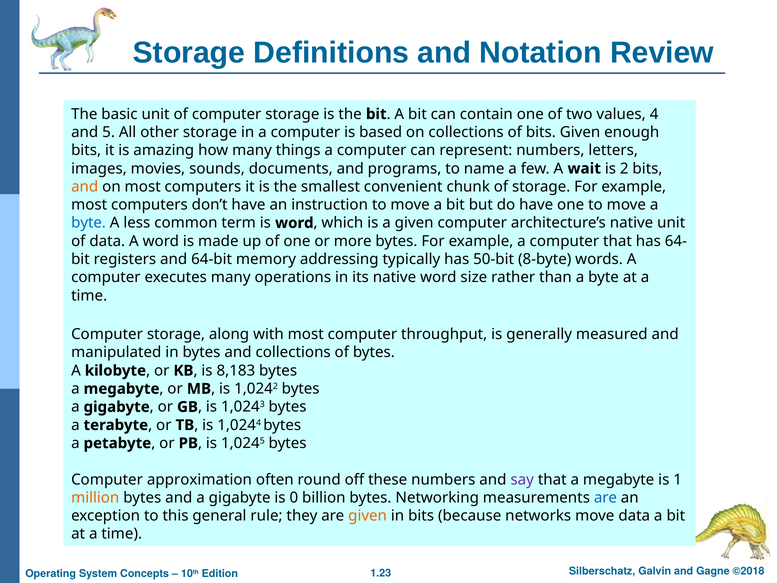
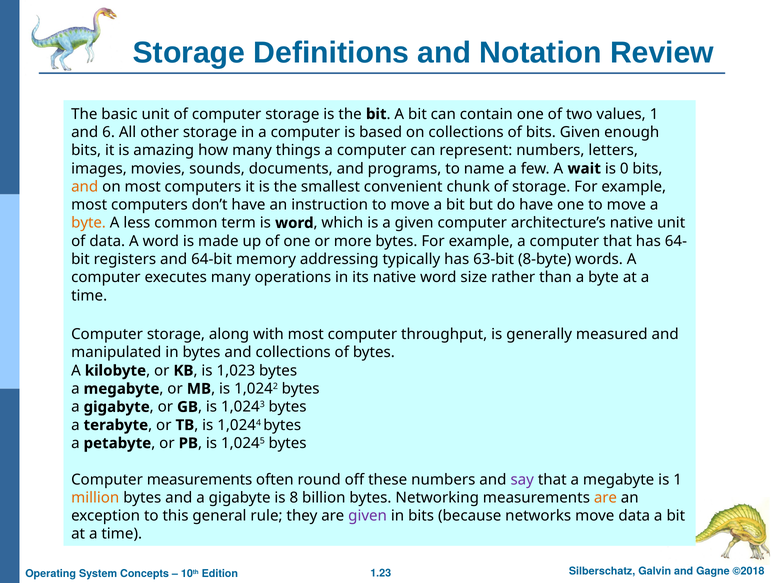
values 4: 4 -> 1
5: 5 -> 6
2: 2 -> 0
byte at (89, 223) colour: blue -> orange
50-bit: 50-bit -> 63-bit
8,183: 8,183 -> 1,023
Computer approximation: approximation -> measurements
0: 0 -> 8
are at (605, 497) colour: blue -> orange
given at (368, 516) colour: orange -> purple
